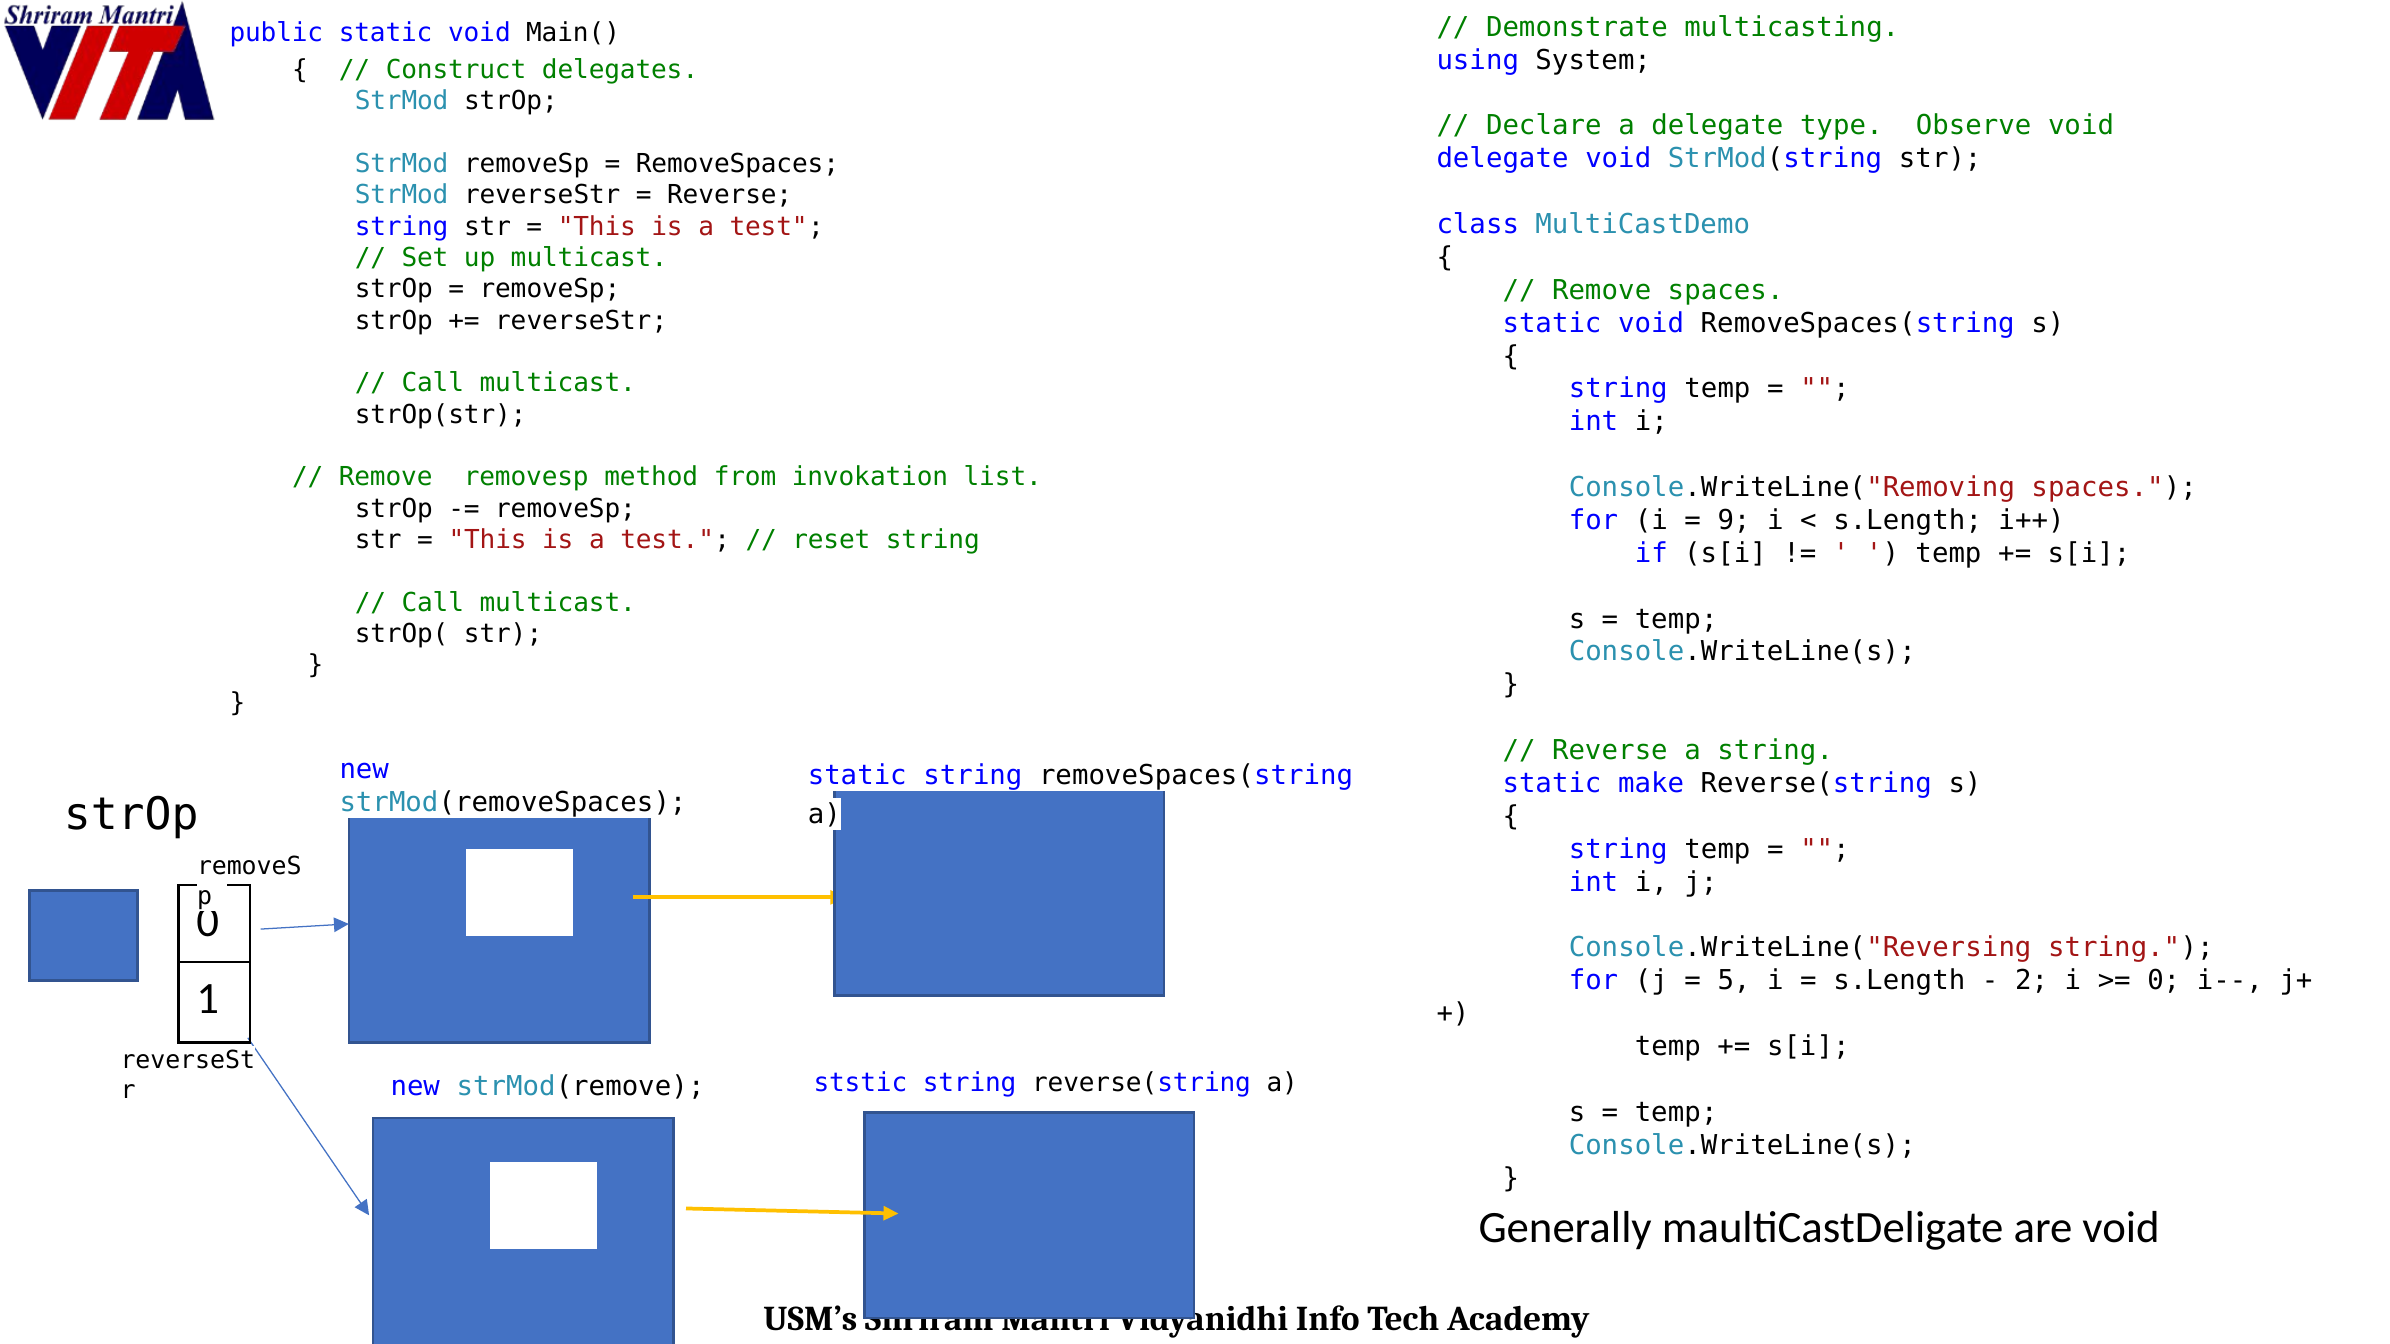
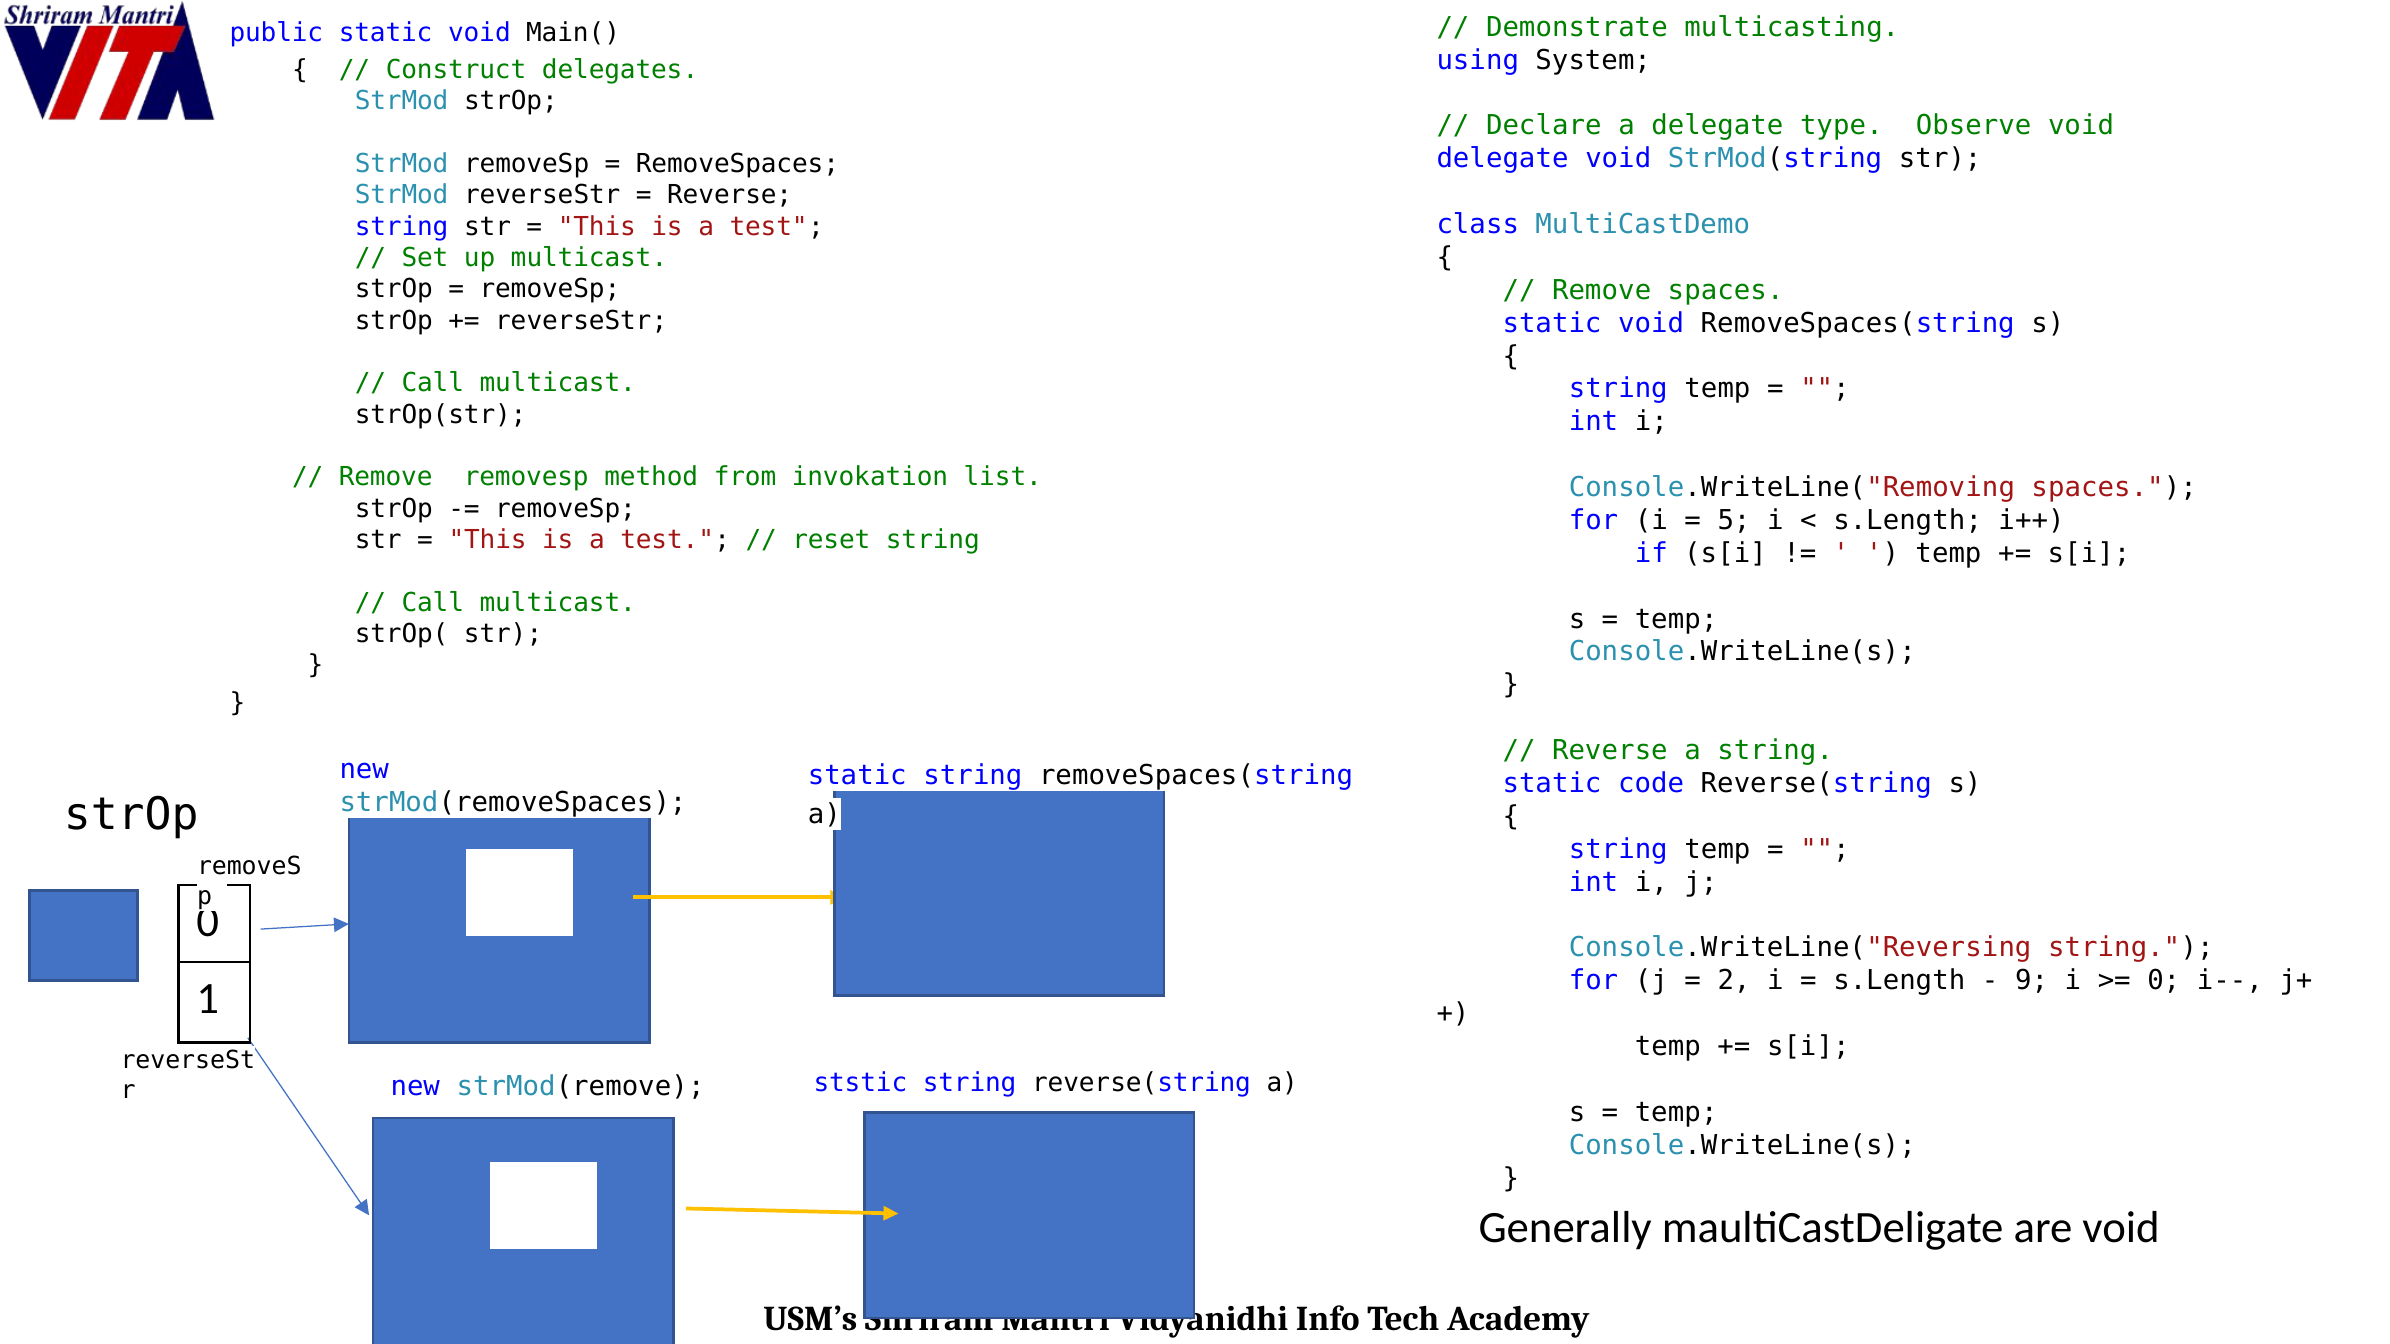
9: 9 -> 5
make: make -> code
5: 5 -> 2
2: 2 -> 9
